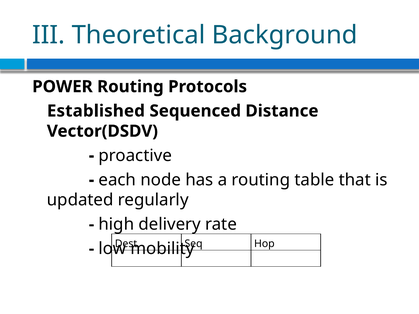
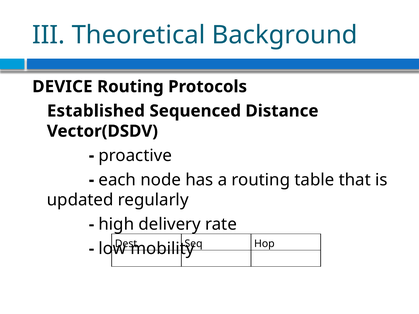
POWER: POWER -> DEVICE
